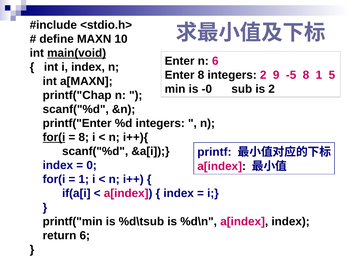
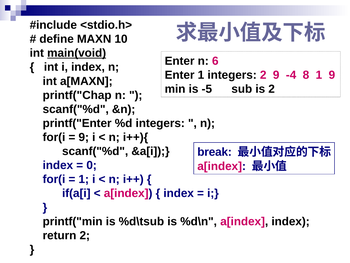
Enter 8: 8 -> 1
-5: -5 -> -4
1 5: 5 -> 9
-0: -0 -> -5
for(i at (54, 137) underline: present -> none
8 at (84, 137): 8 -> 9
printf: printf -> break
return 6: 6 -> 2
